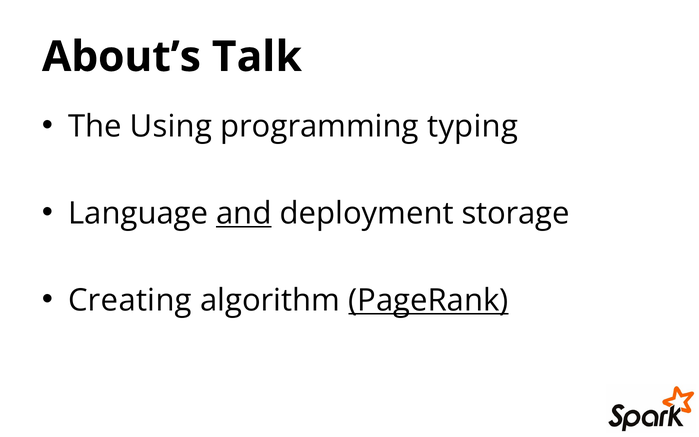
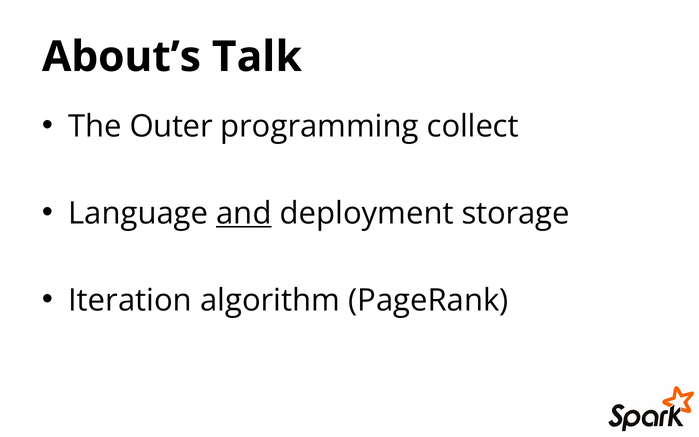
Using: Using -> Outer
typing: typing -> collect
Creating: Creating -> Iteration
PageRank underline: present -> none
